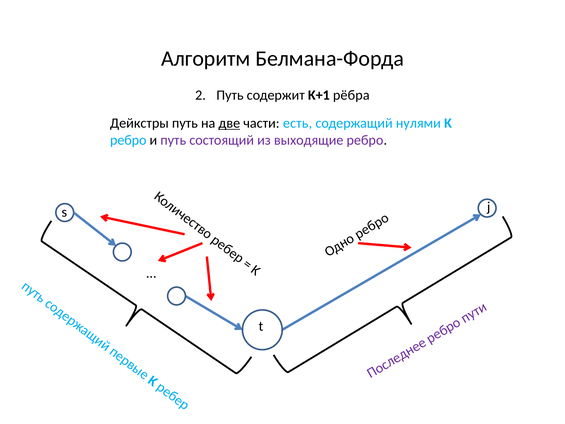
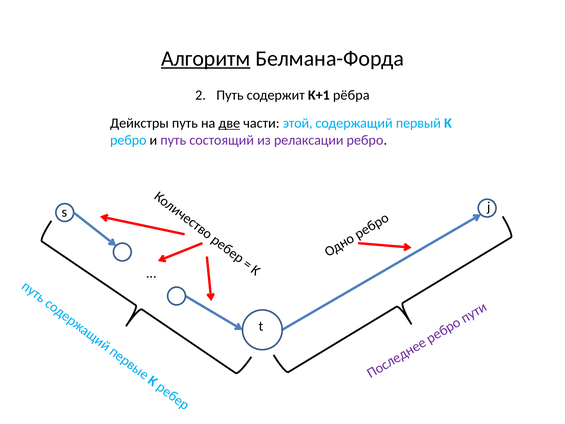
Алгоритм underline: none -> present
есть: есть -> этой
нулями: нулями -> первый
выходящие: выходящие -> релаксации
